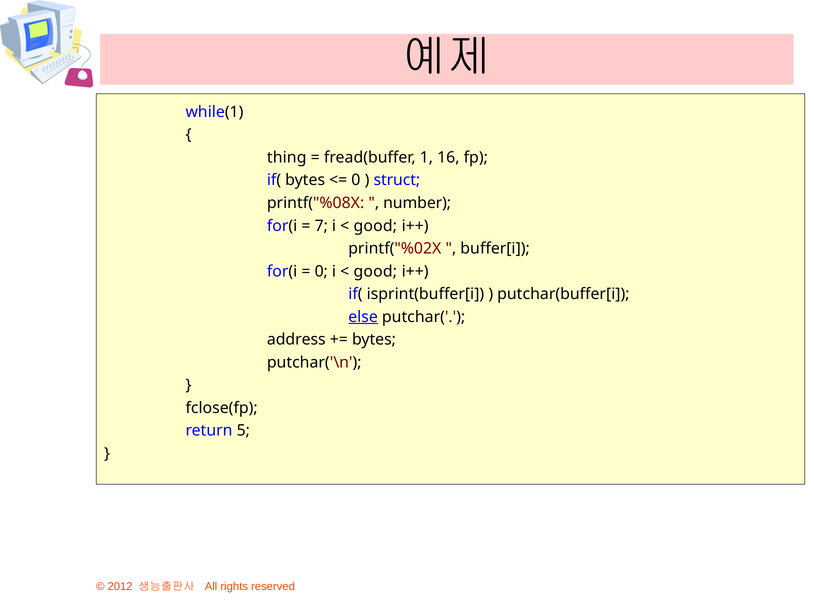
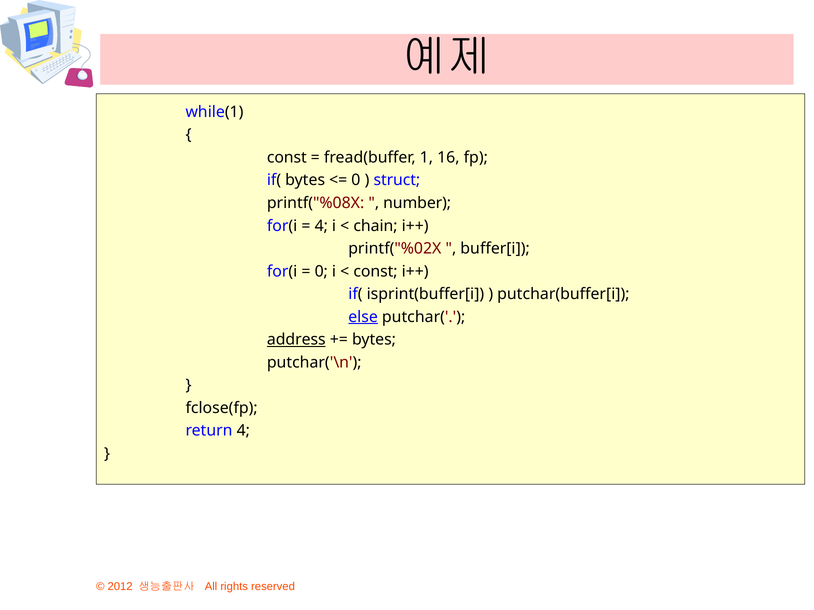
thing at (287, 158): thing -> const
7 at (321, 226): 7 -> 4
good at (375, 226): good -> chain
good at (375, 272): good -> const
address underline: none -> present
return 5: 5 -> 4
